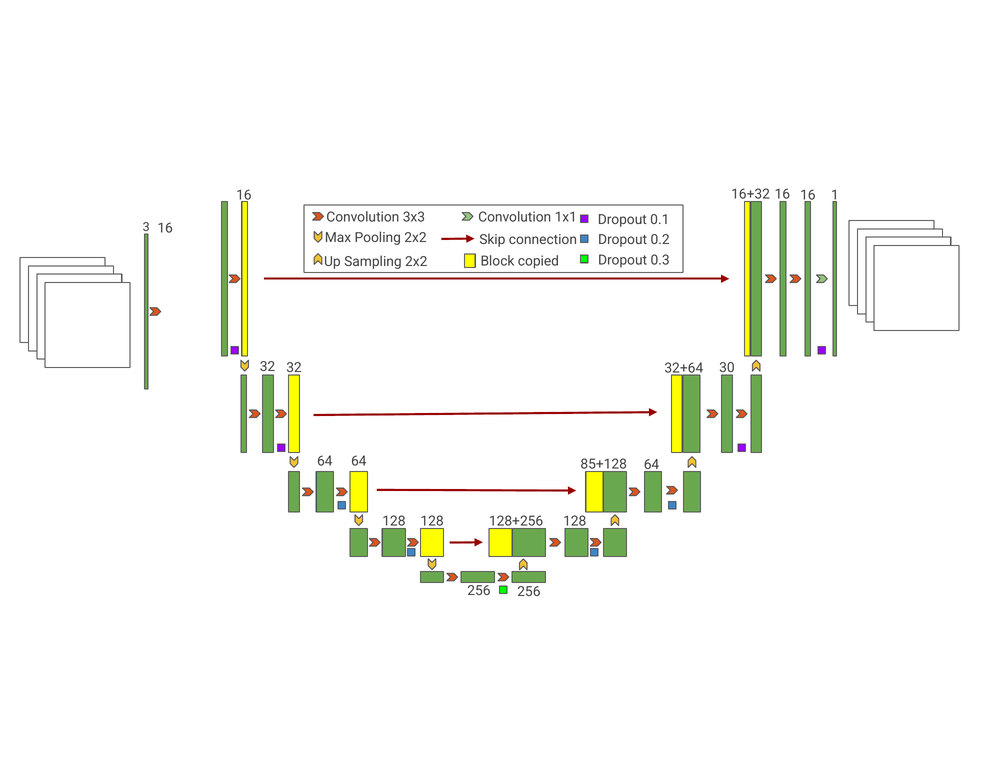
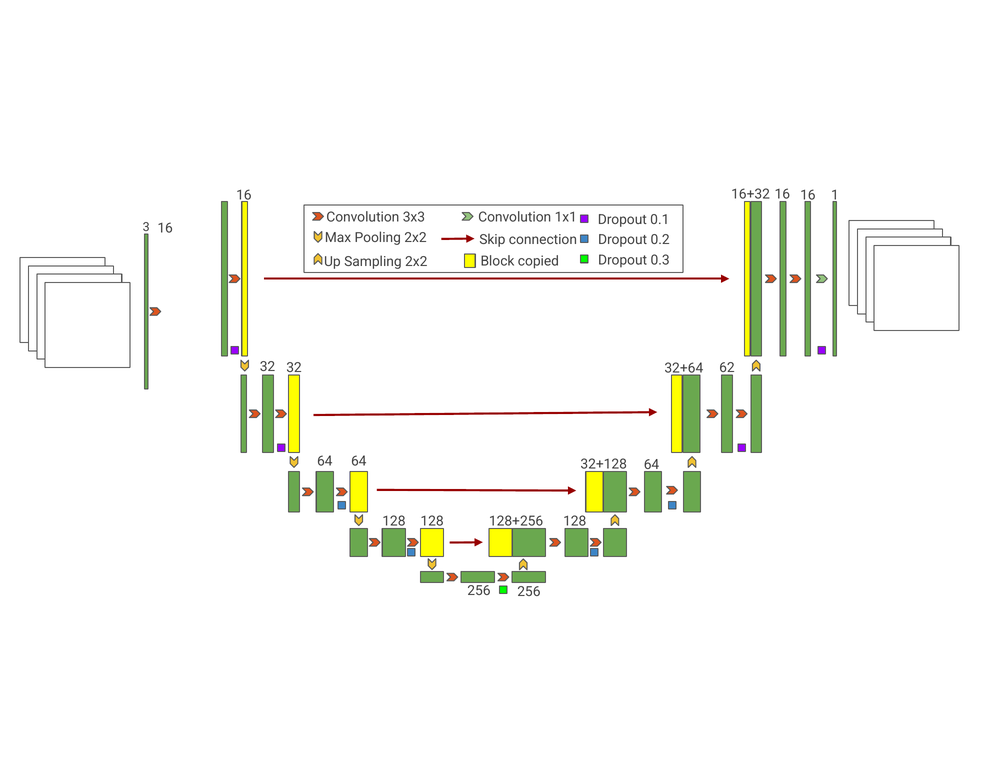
30: 30 -> 62
85+128: 85+128 -> 32+128
